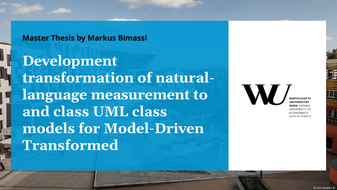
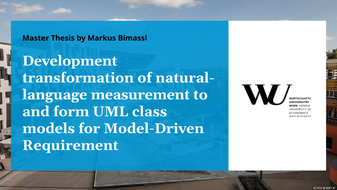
and class: class -> form
Transformed: Transformed -> Requirement
